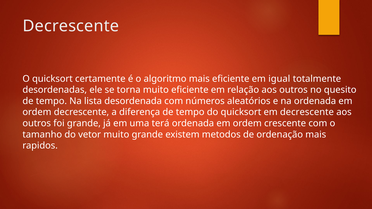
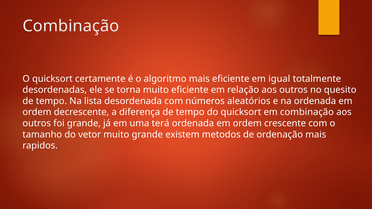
Decrescente at (71, 26): Decrescente -> Combinação
em decrescente: decrescente -> combinação
